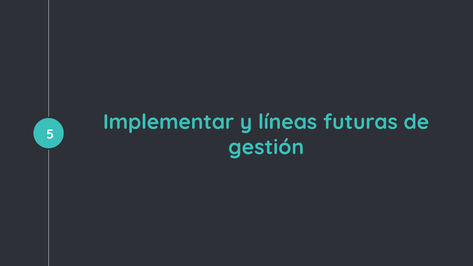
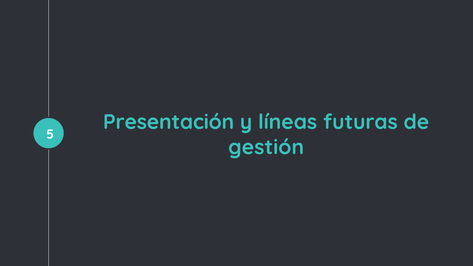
Implementar: Implementar -> Presentación
